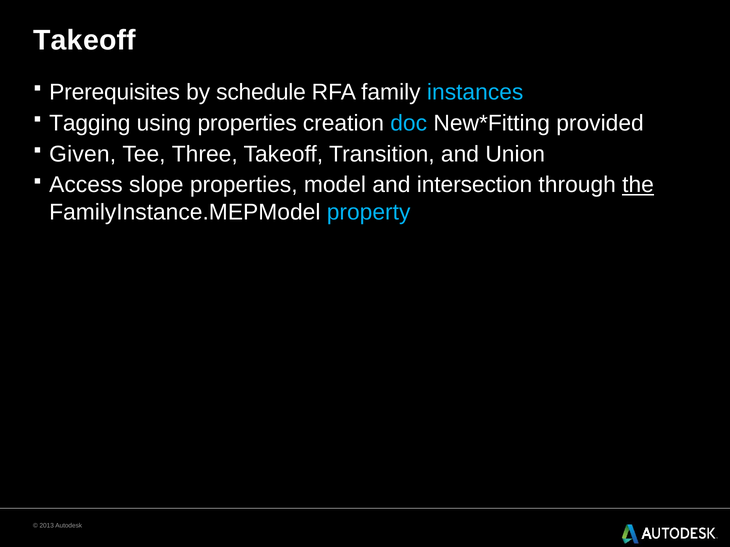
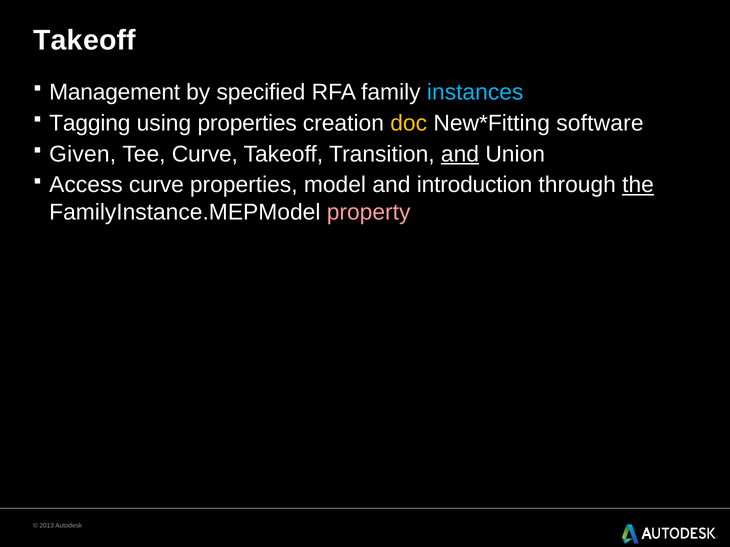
Prerequisites: Prerequisites -> Management
schedule: schedule -> specified
doc colour: light blue -> yellow
provided: provided -> software
Tee Three: Three -> Curve
and at (460, 154) underline: none -> present
Access slope: slope -> curve
intersection: intersection -> introduction
property colour: light blue -> pink
